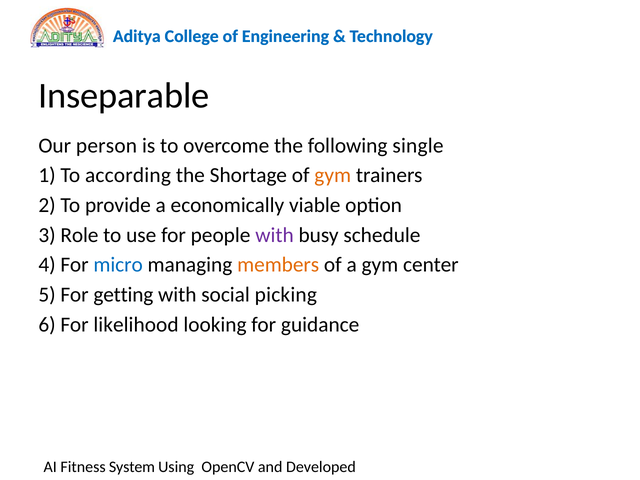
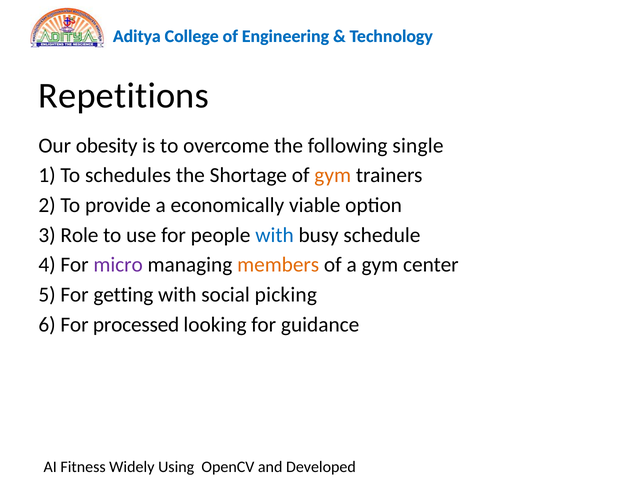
Inseparable: Inseparable -> Repetitions
person: person -> obesity
according: according -> schedules
with at (275, 235) colour: purple -> blue
micro colour: blue -> purple
likelihood: likelihood -> processed
System: System -> Widely
